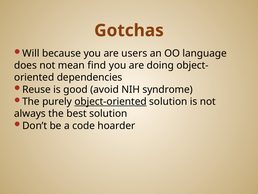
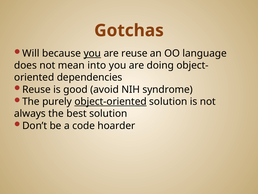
you at (92, 53) underline: none -> present
are users: users -> reuse
find: find -> into
